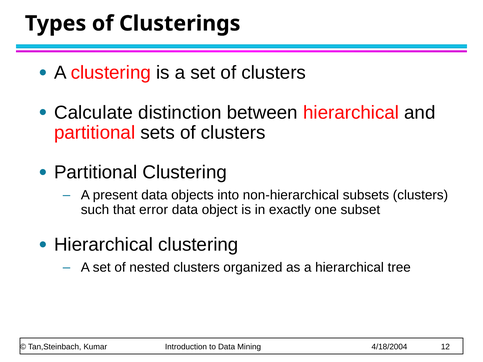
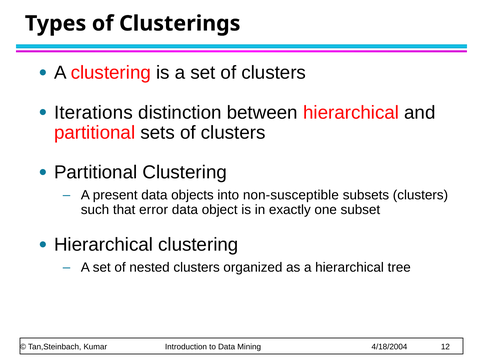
Calculate: Calculate -> Iterations
non-hierarchical: non-hierarchical -> non-susceptible
